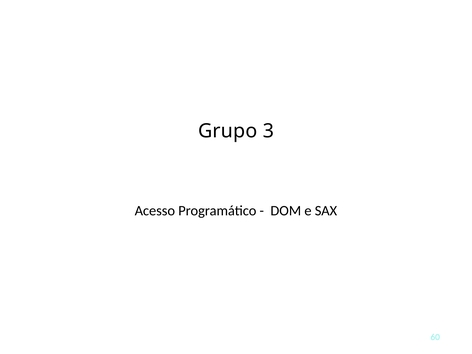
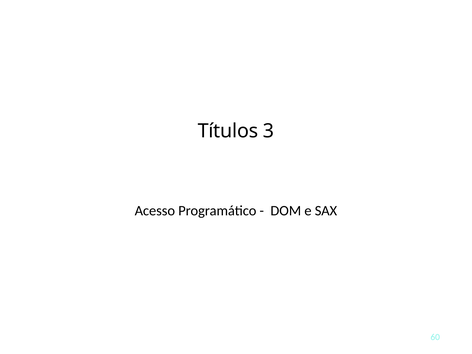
Grupo: Grupo -> Títulos
